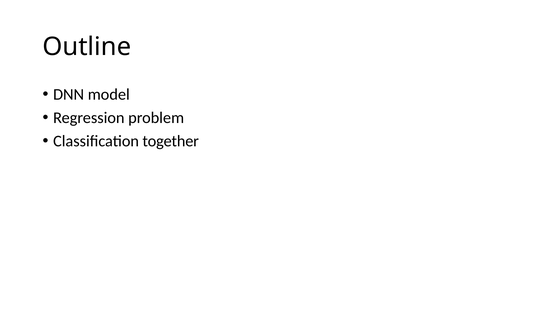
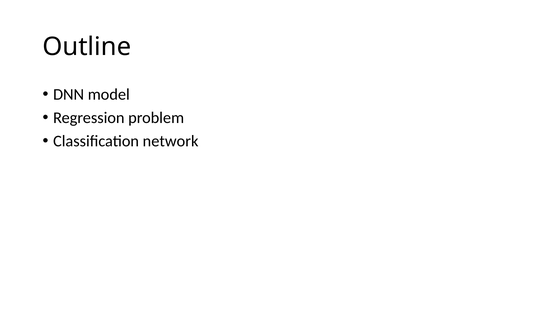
together: together -> network
